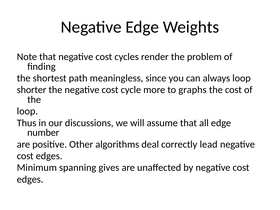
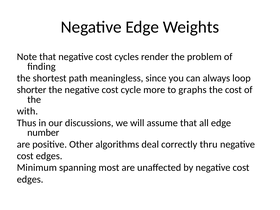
loop at (27, 111): loop -> with
lead: lead -> thru
gives: gives -> most
